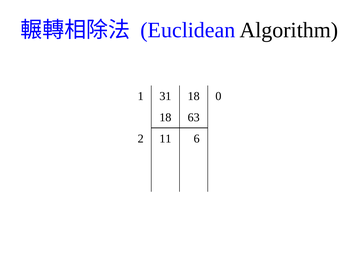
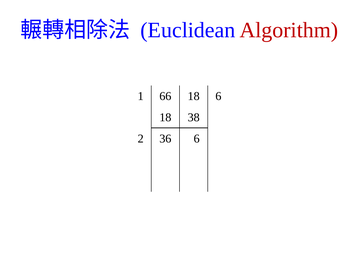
Algorithm colour: black -> red
31: 31 -> 66
0: 0 -> 6
63: 63 -> 38
11: 11 -> 36
